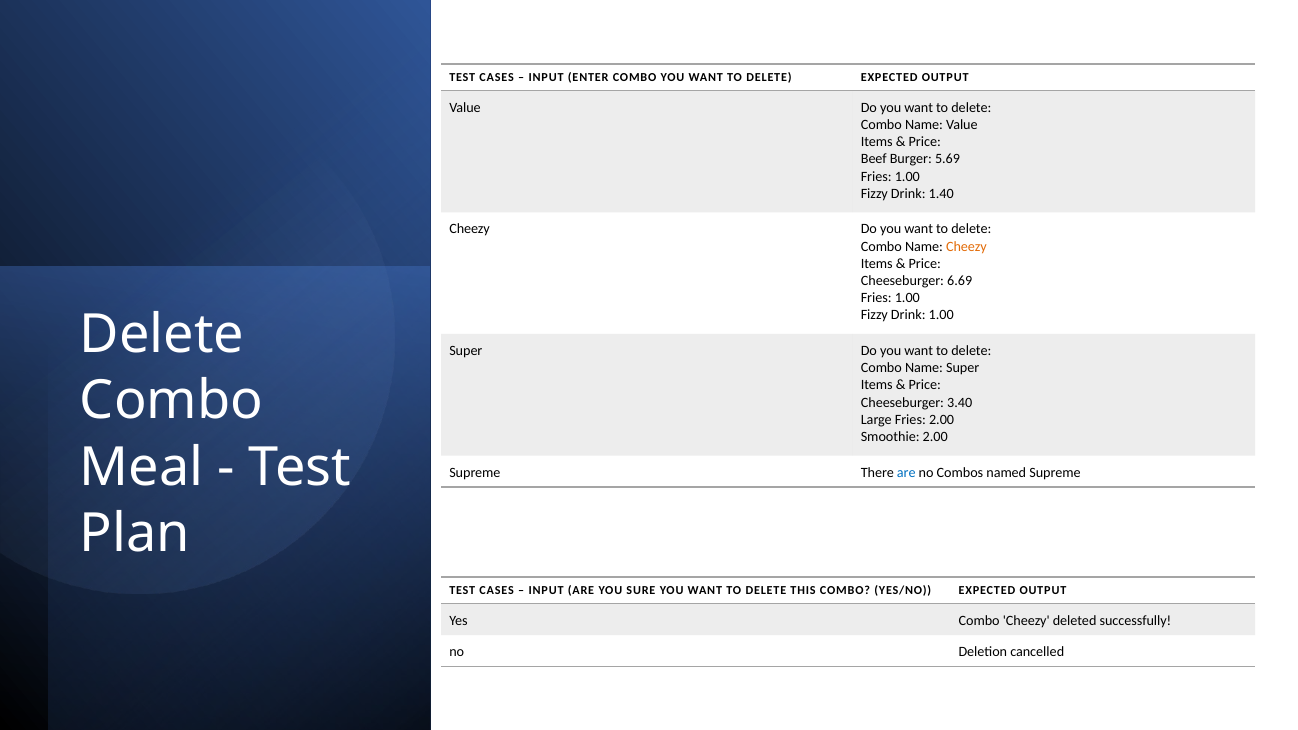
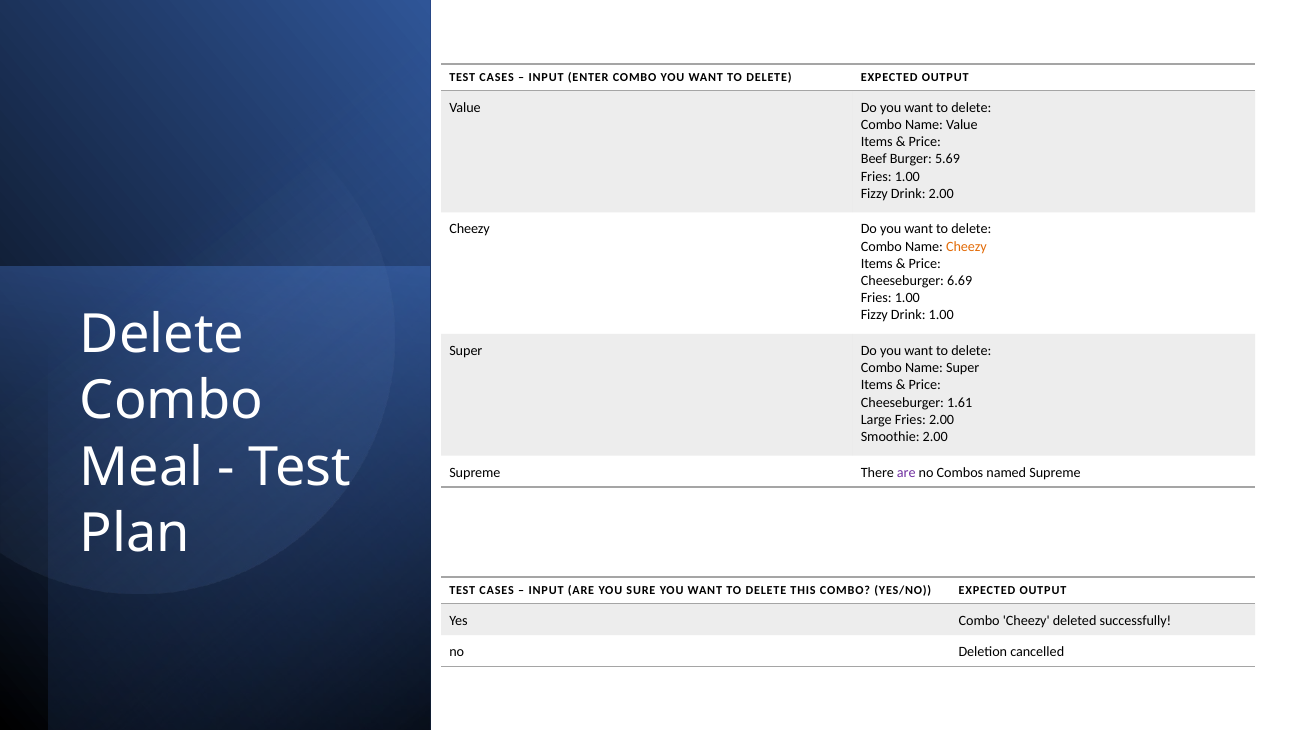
Drink 1.40: 1.40 -> 2.00
3.40: 3.40 -> 1.61
are at (906, 473) colour: blue -> purple
